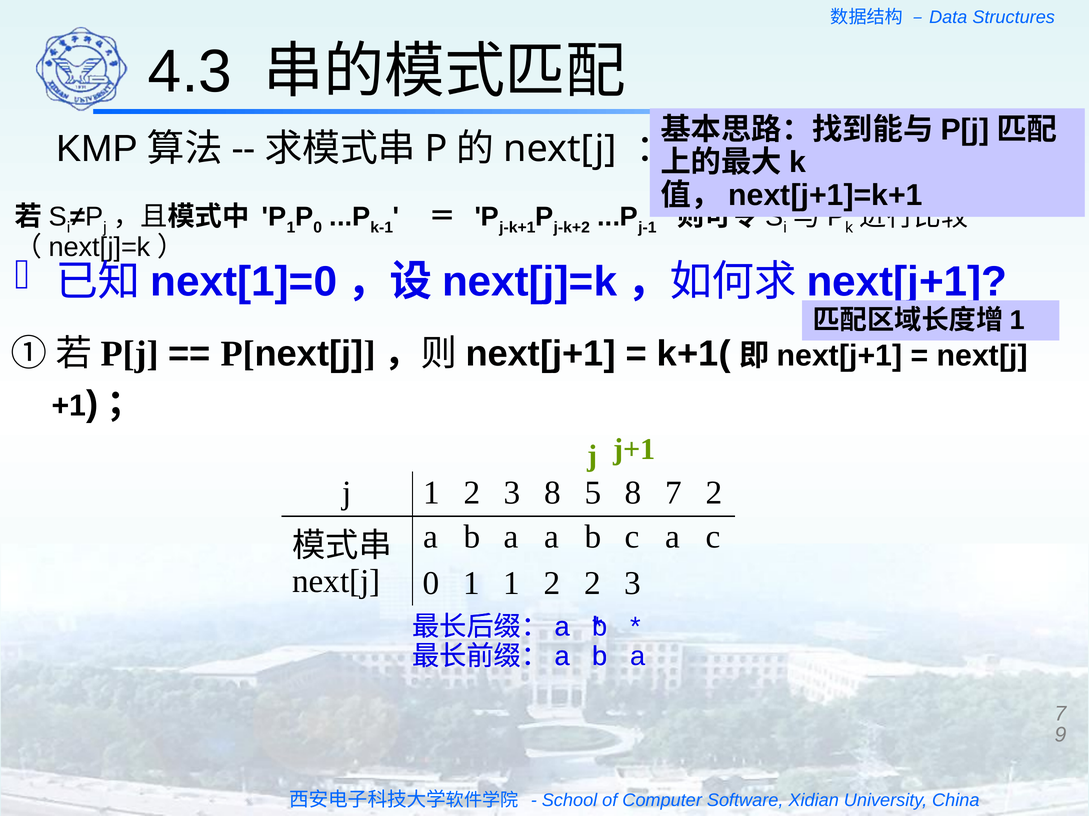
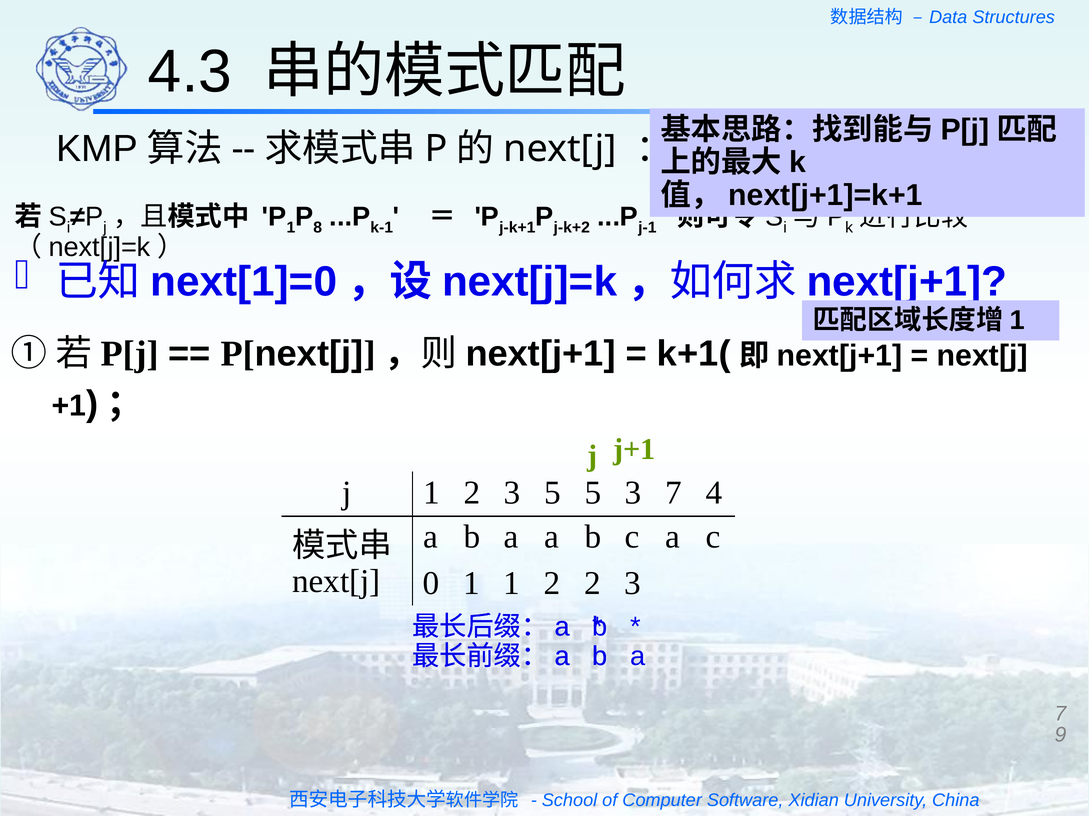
0 at (318, 228): 0 -> 8
3 8: 8 -> 5
5 8: 8 -> 3
7 2: 2 -> 4
